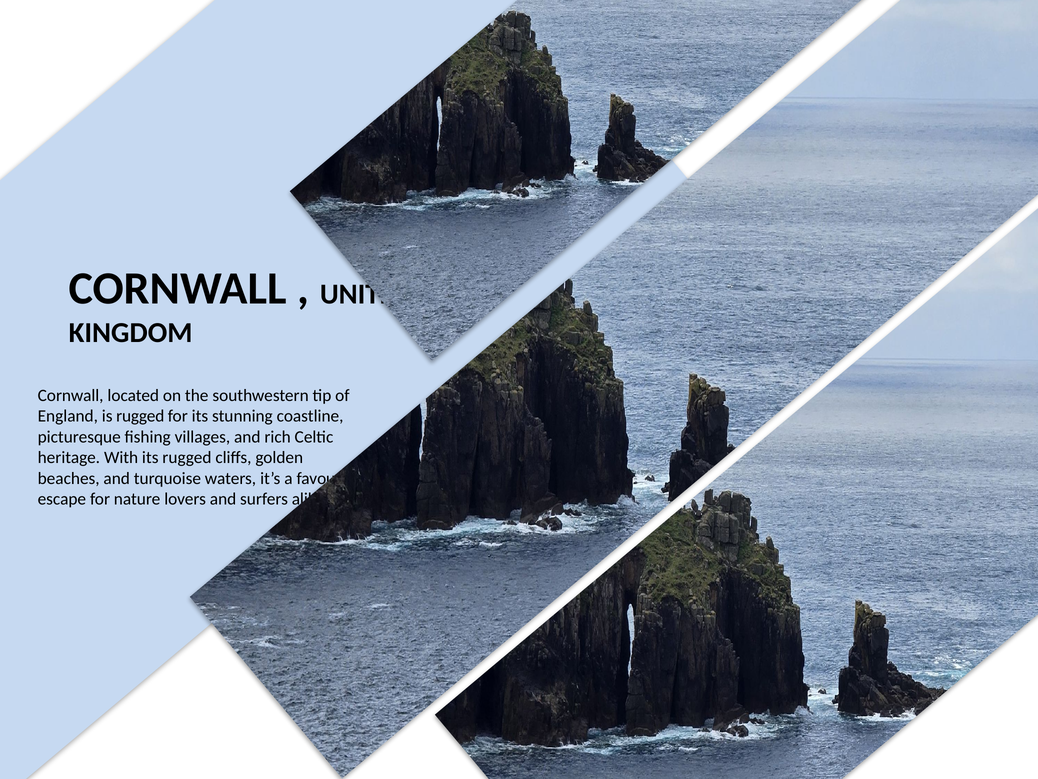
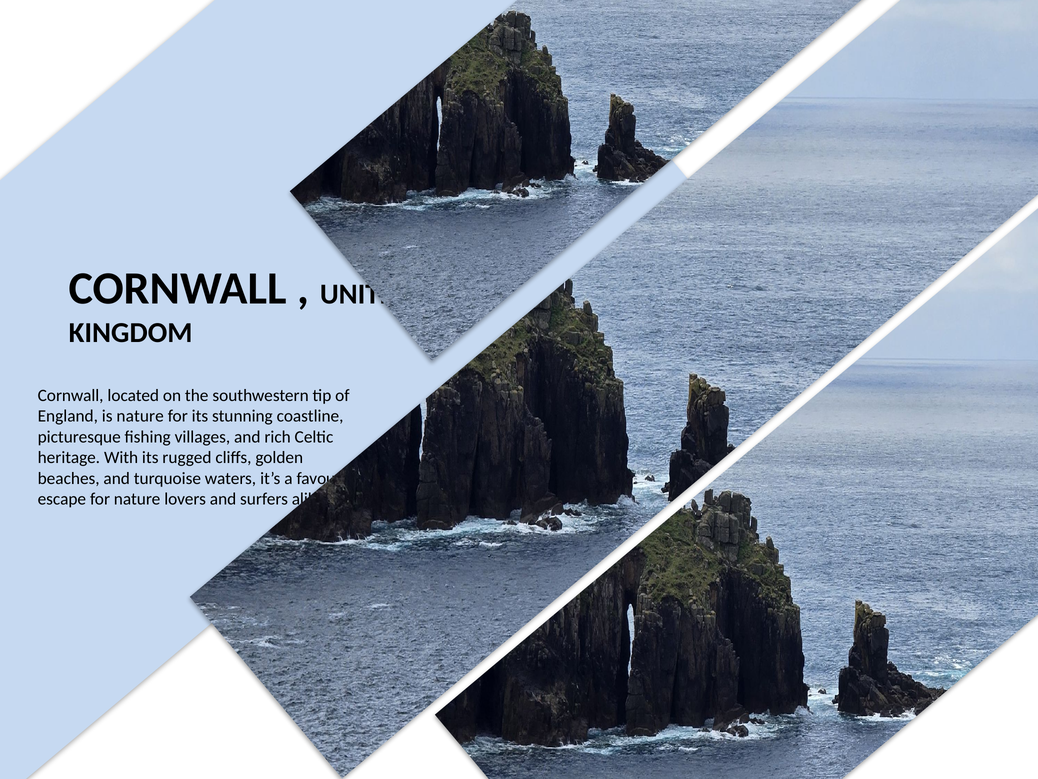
is rugged: rugged -> nature
